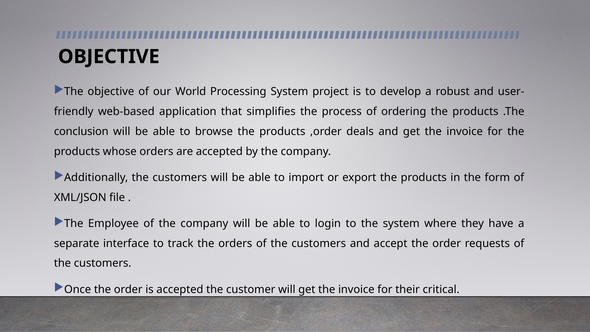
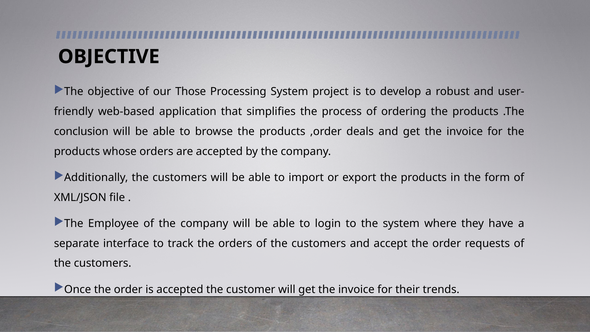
World: World -> Those
critical: critical -> trends
